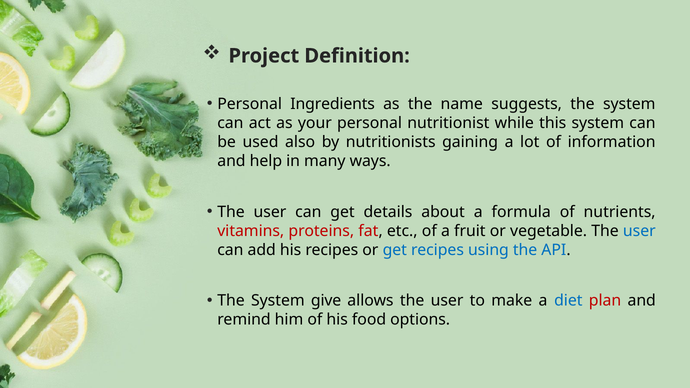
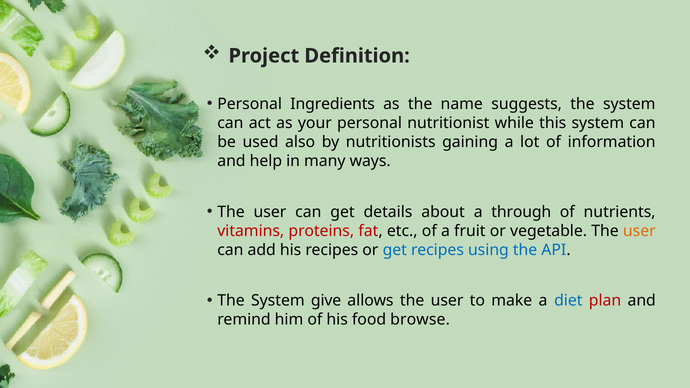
formula: formula -> through
user at (639, 231) colour: blue -> orange
options: options -> browse
